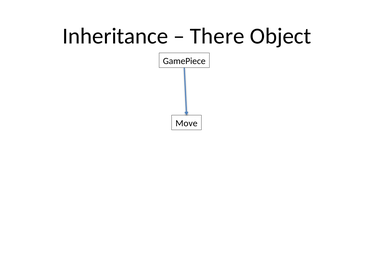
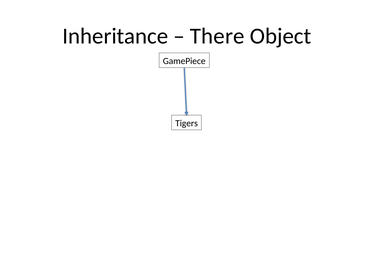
Move: Move -> Tigers
